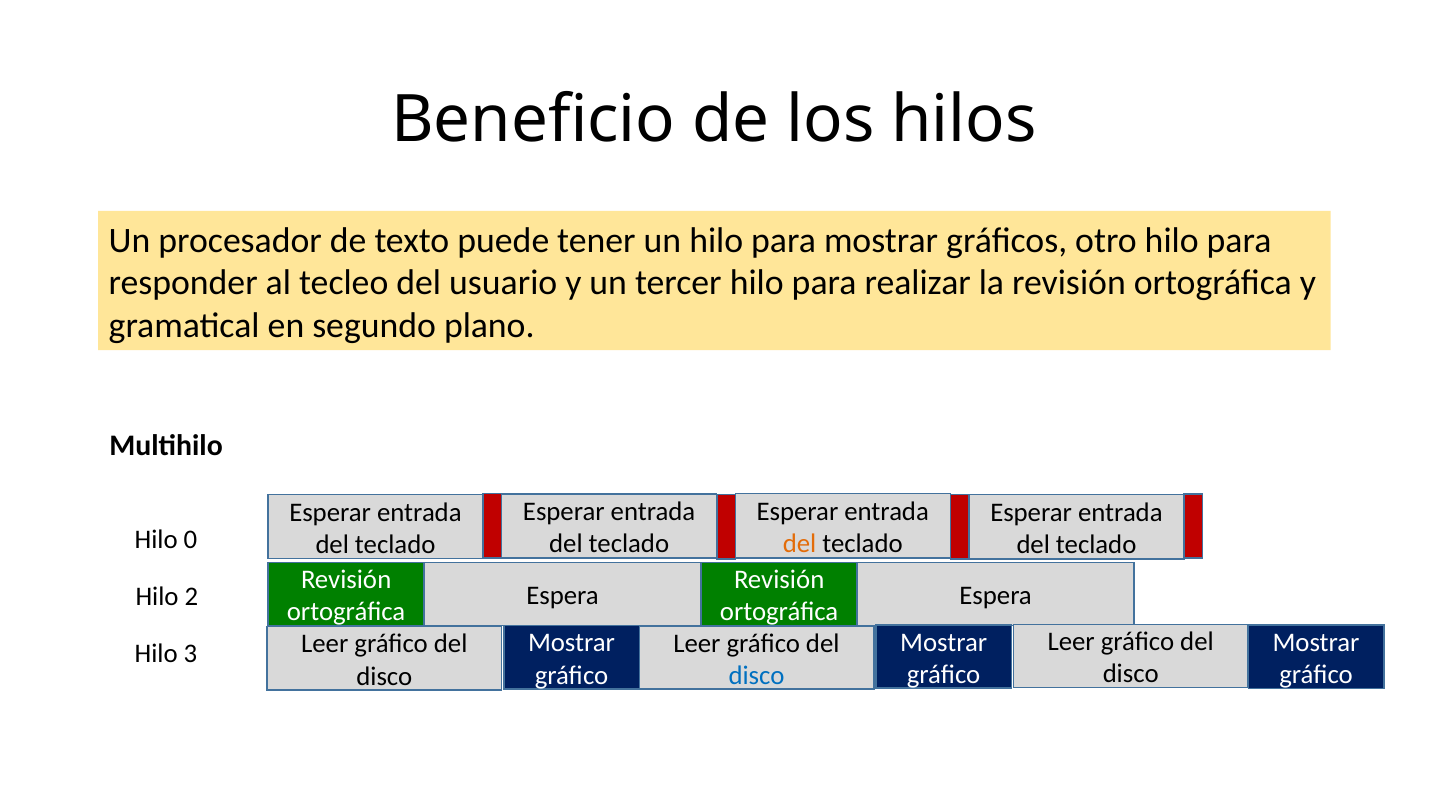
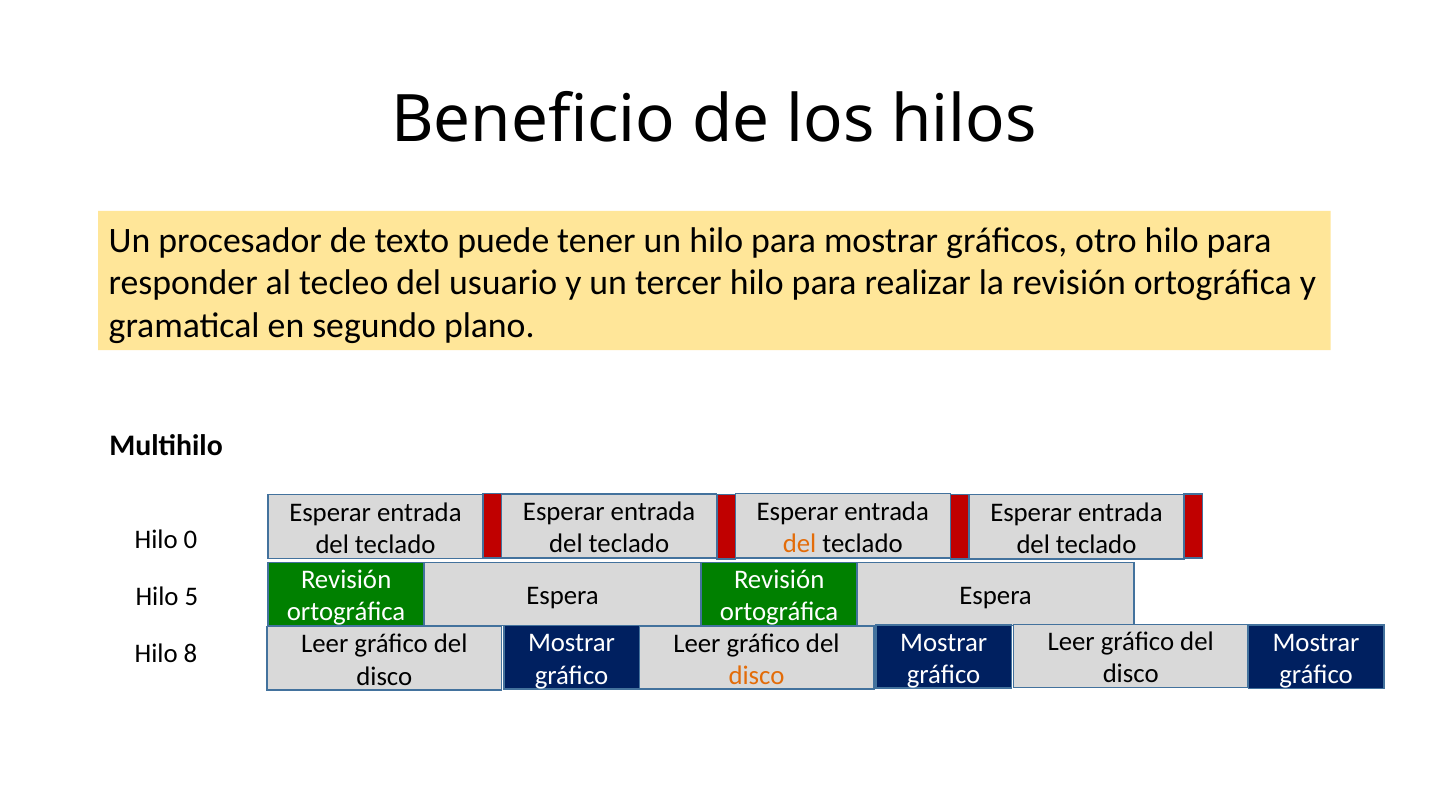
2: 2 -> 5
3: 3 -> 8
disco at (757, 675) colour: blue -> orange
